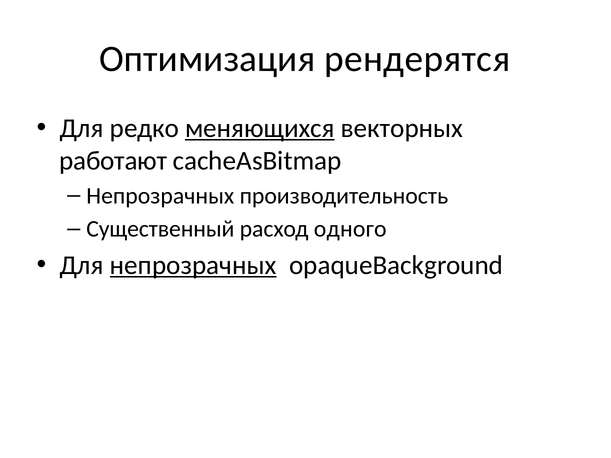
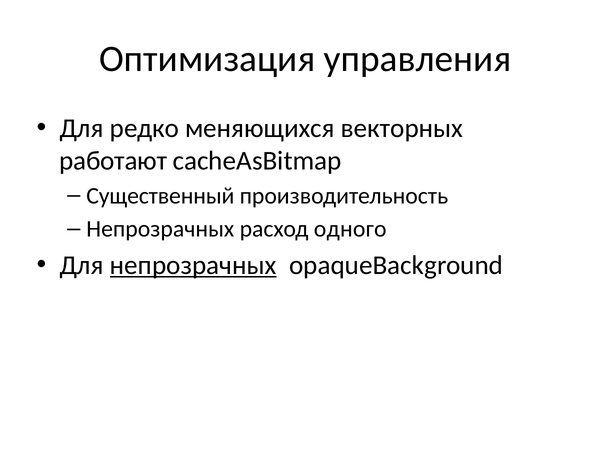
рендерятся: рендерятся -> управления
меняющихся underline: present -> none
Непрозрачных at (160, 196): Непрозрачных -> Существенный
Существенный at (160, 229): Существенный -> Непрозрачных
